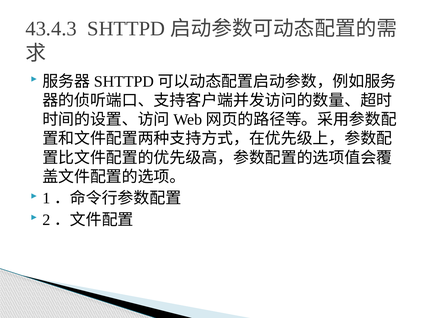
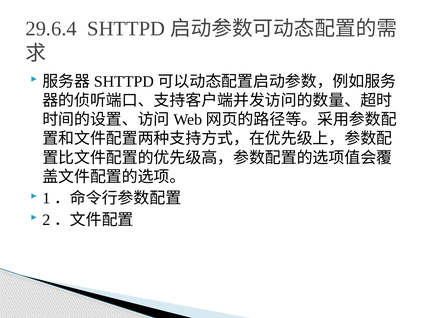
43.4.3: 43.4.3 -> 29.6.4
